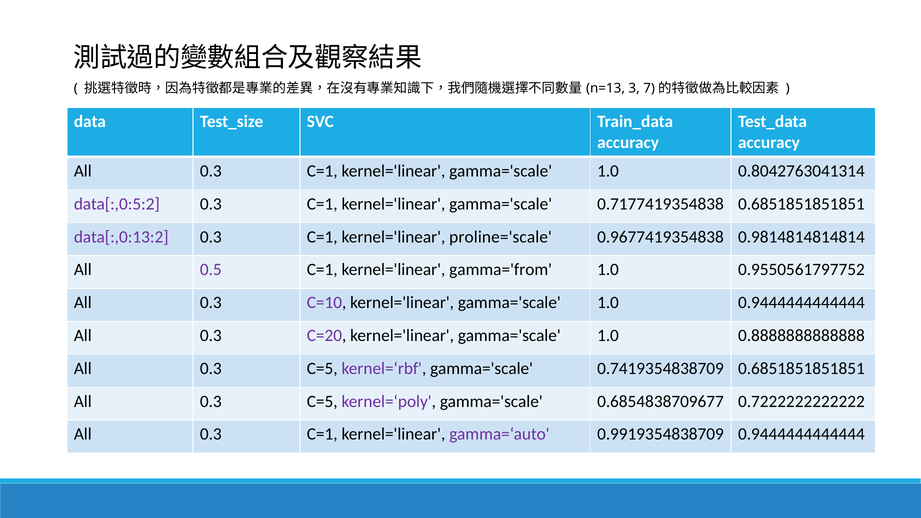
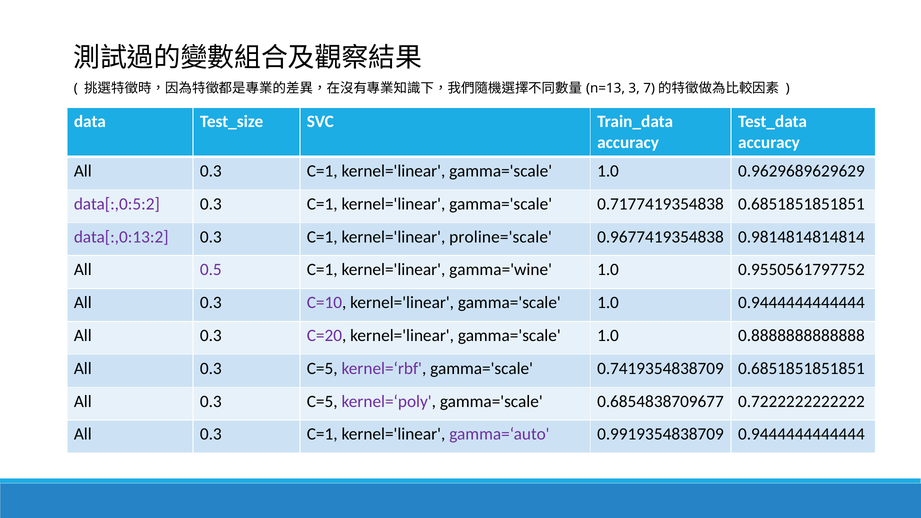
0.8042763041314: 0.8042763041314 -> 0.9629689629629
gamma='from: gamma='from -> gamma='wine
